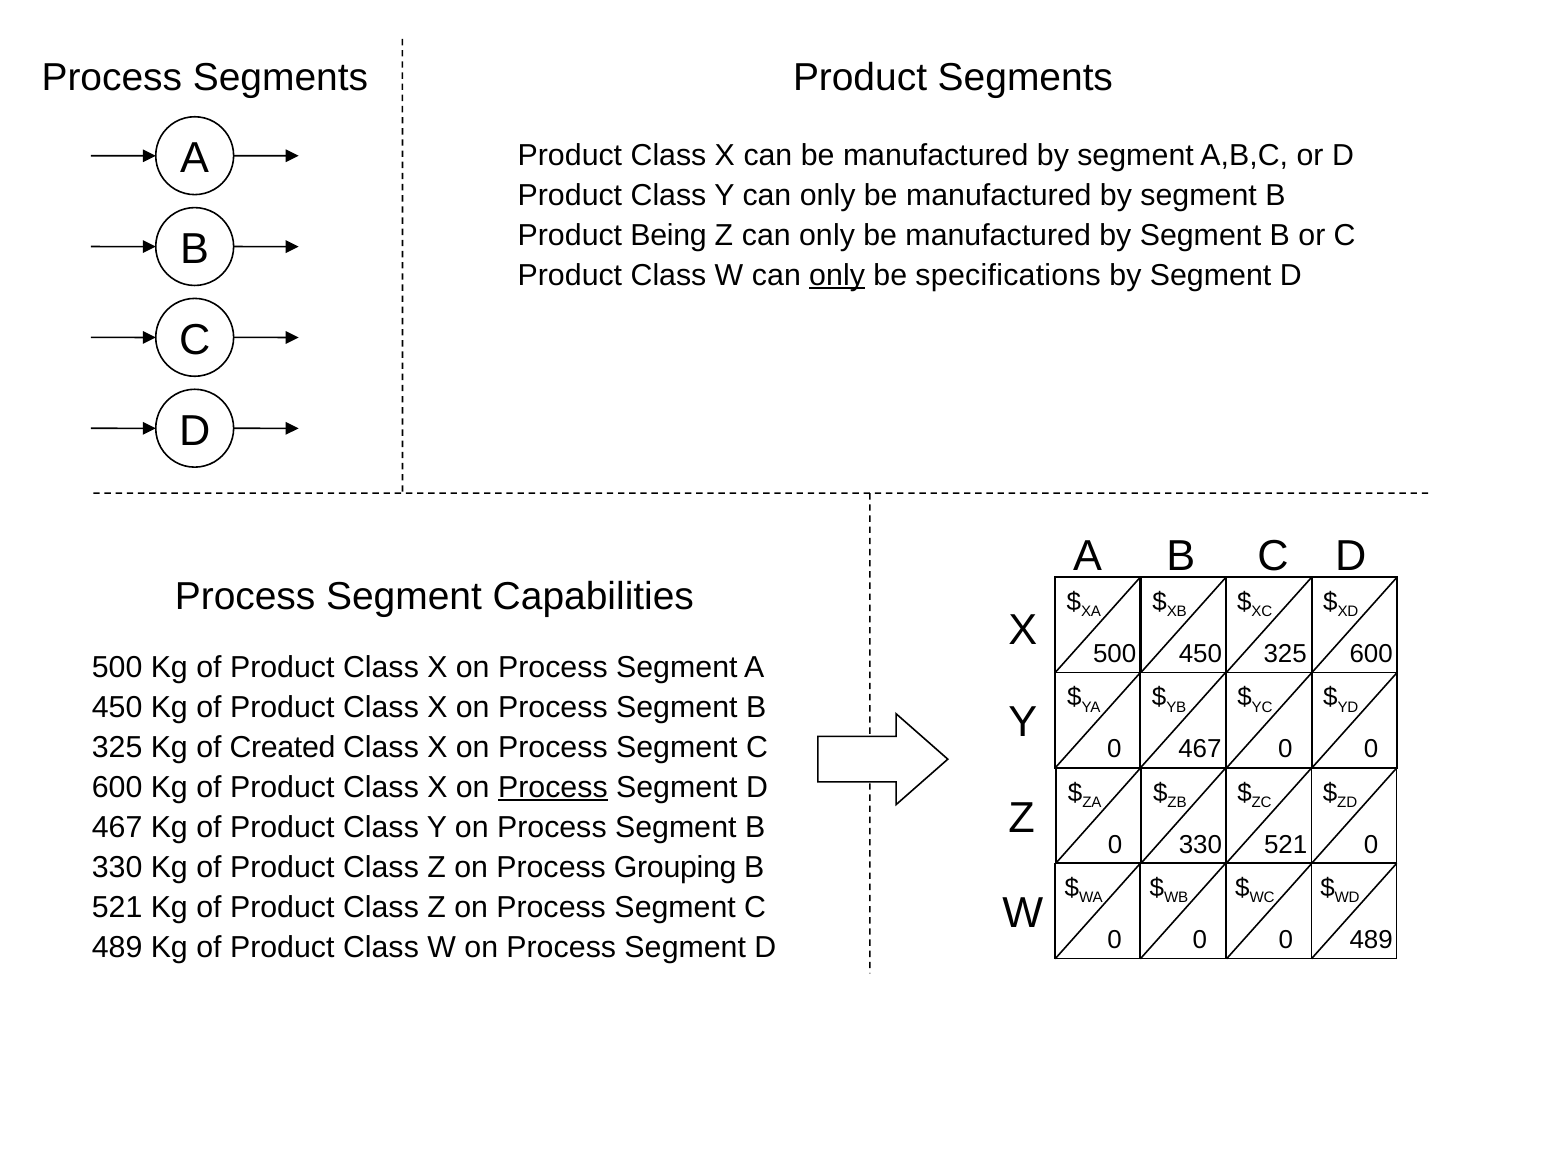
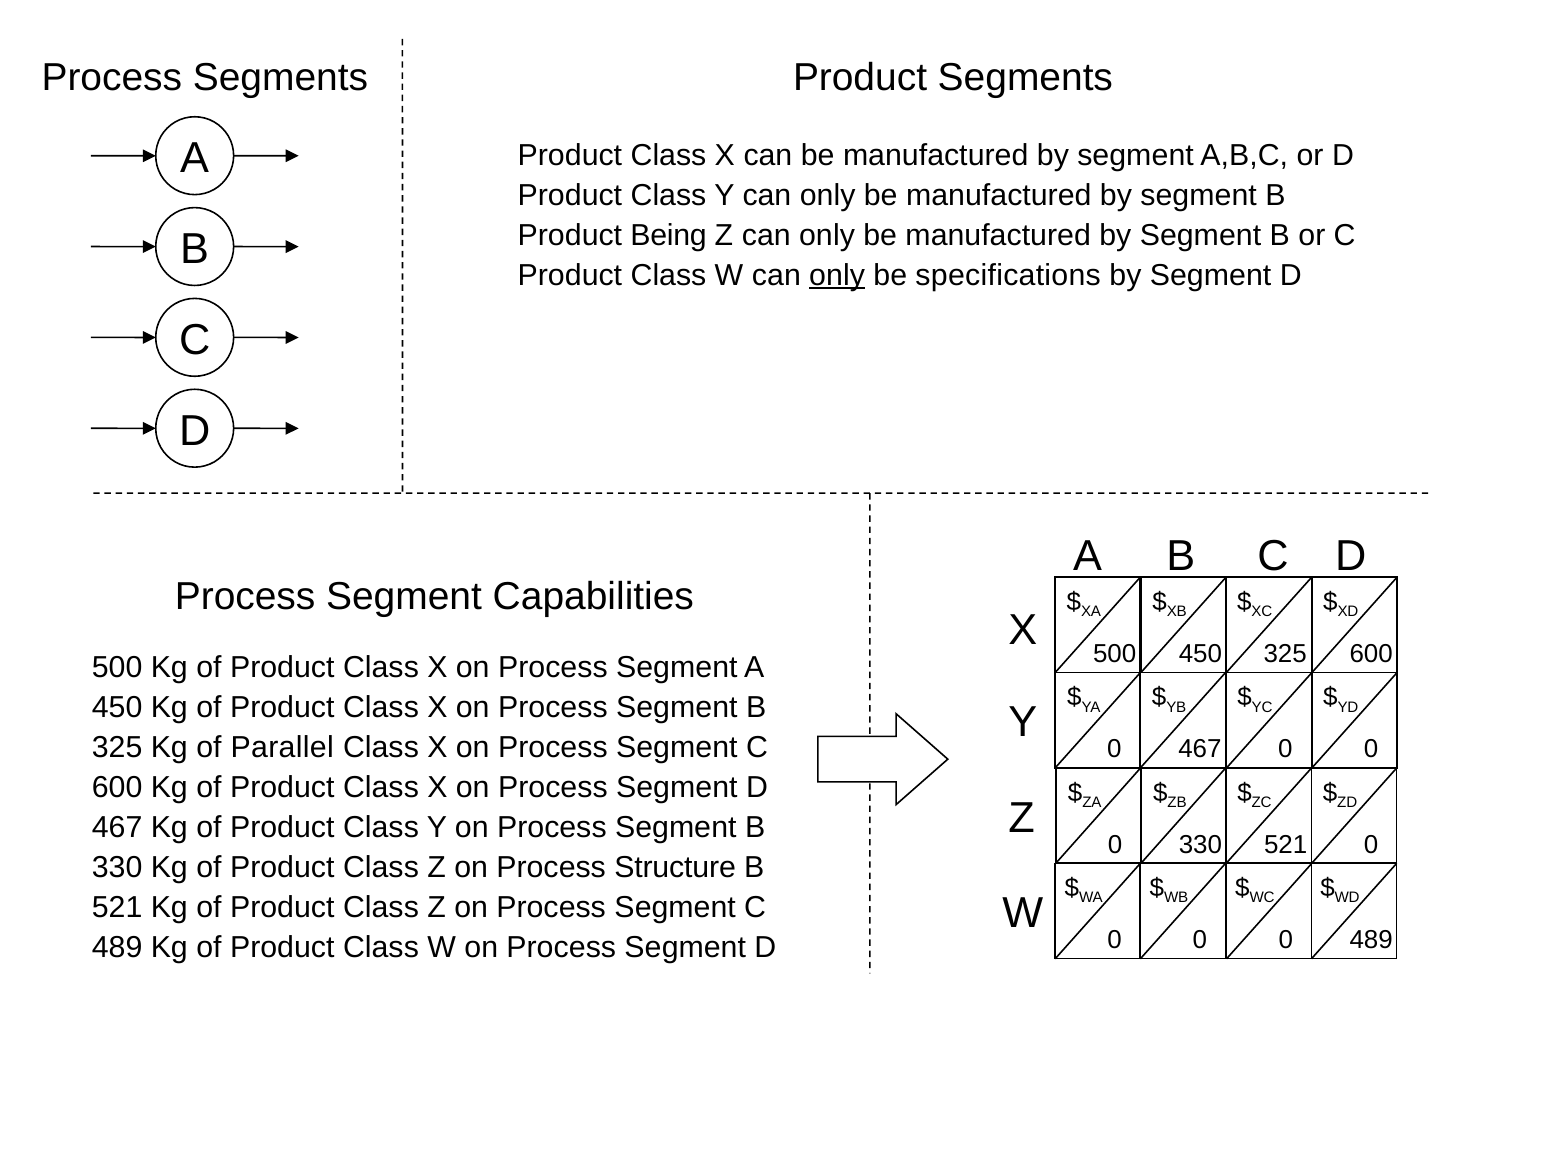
Created: Created -> Parallel
Process at (553, 788) underline: present -> none
Grouping: Grouping -> Structure
